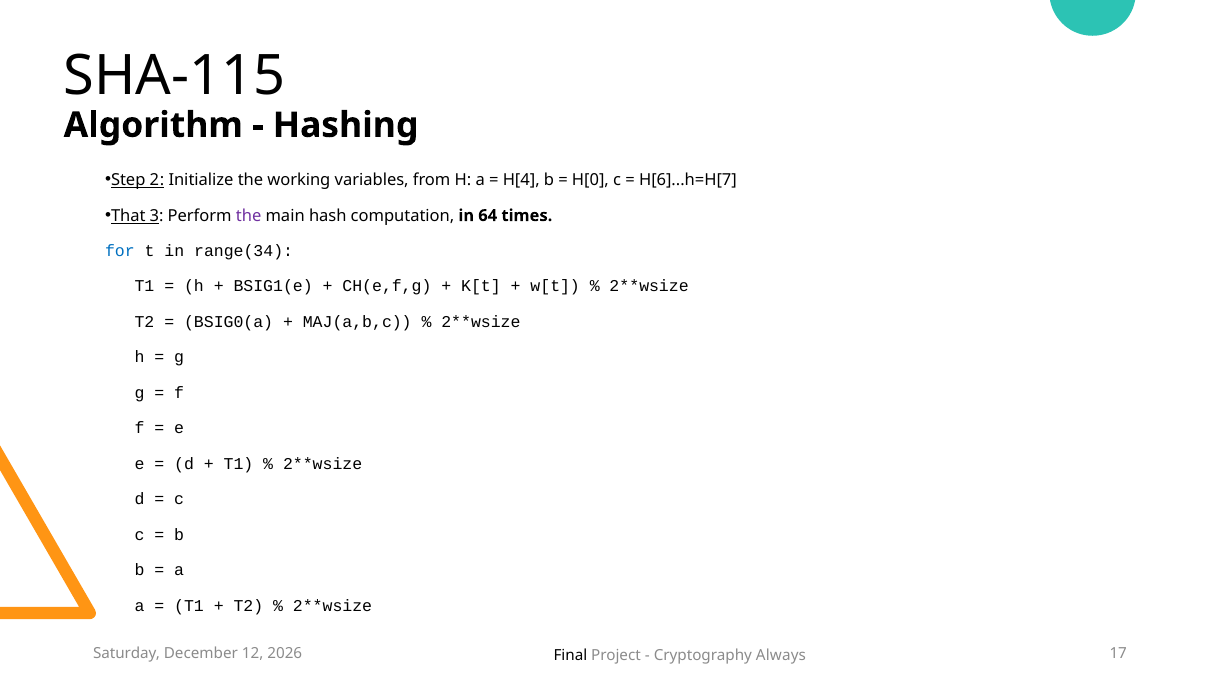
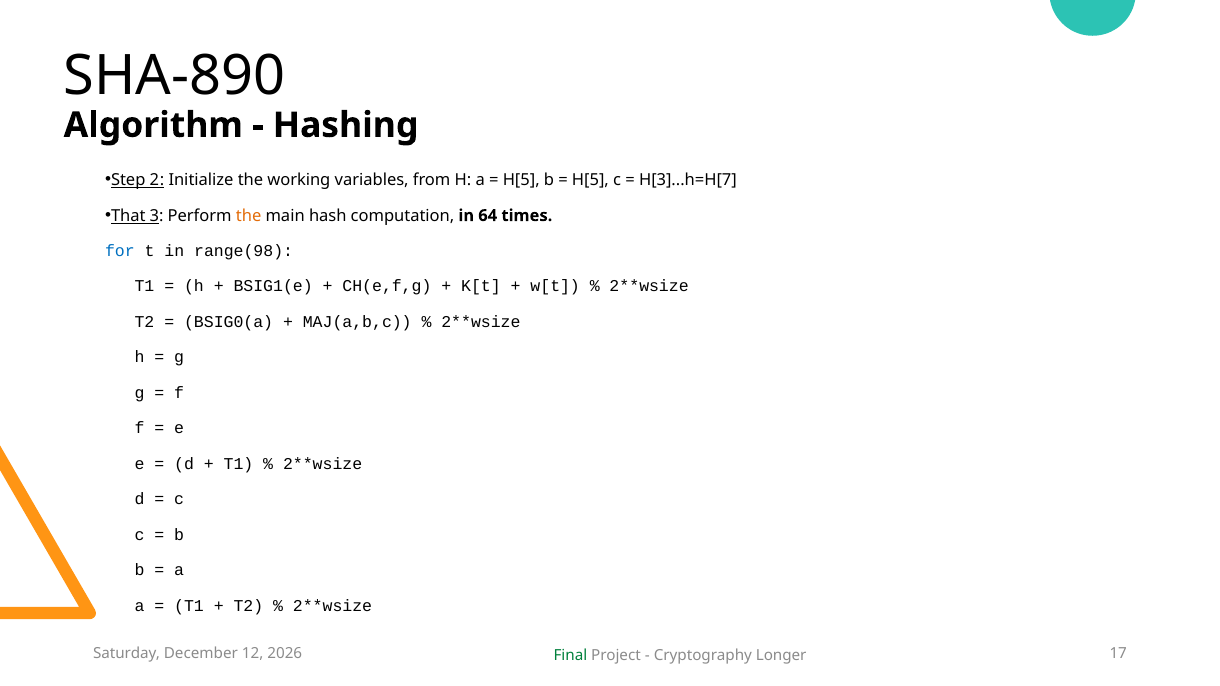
SHA-115: SHA-115 -> SHA-890
H[4 at (521, 180): H[4 -> H[5
H[0 at (590, 180): H[0 -> H[5
H[6]...h=H[7: H[6]...h=H[7 -> H[3]...h=H[7
the at (249, 216) colour: purple -> orange
range(34: range(34 -> range(98
Final colour: black -> green
Always: Always -> Longer
